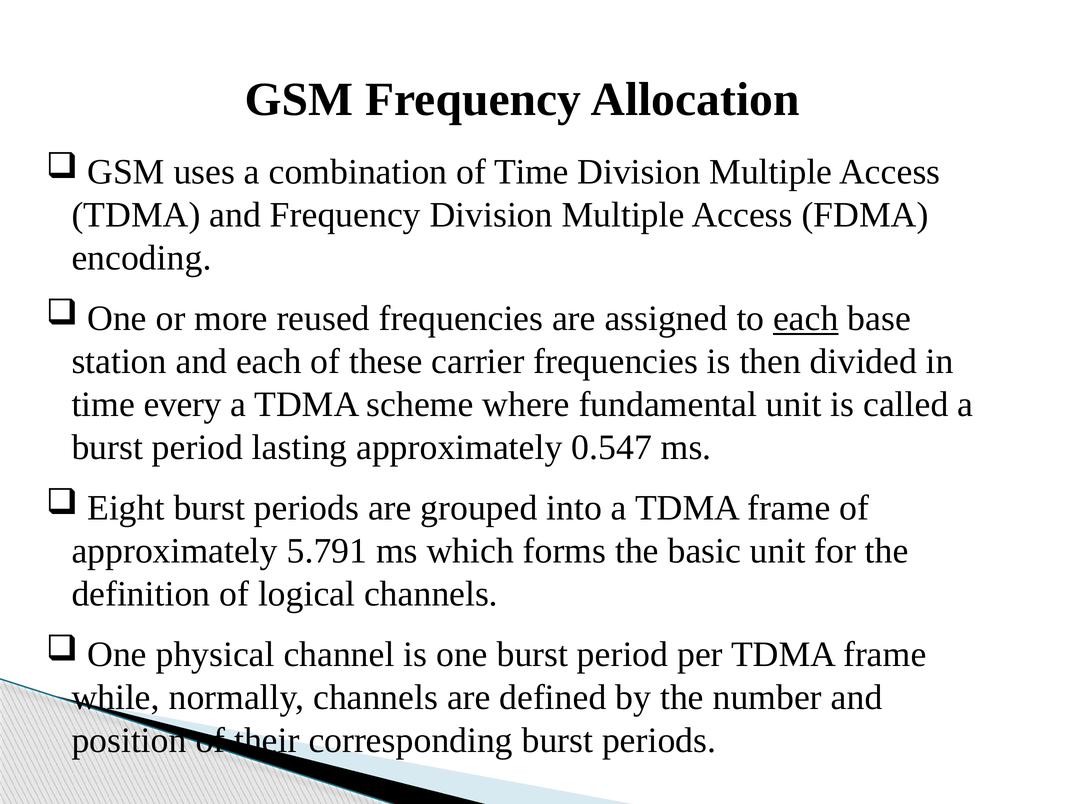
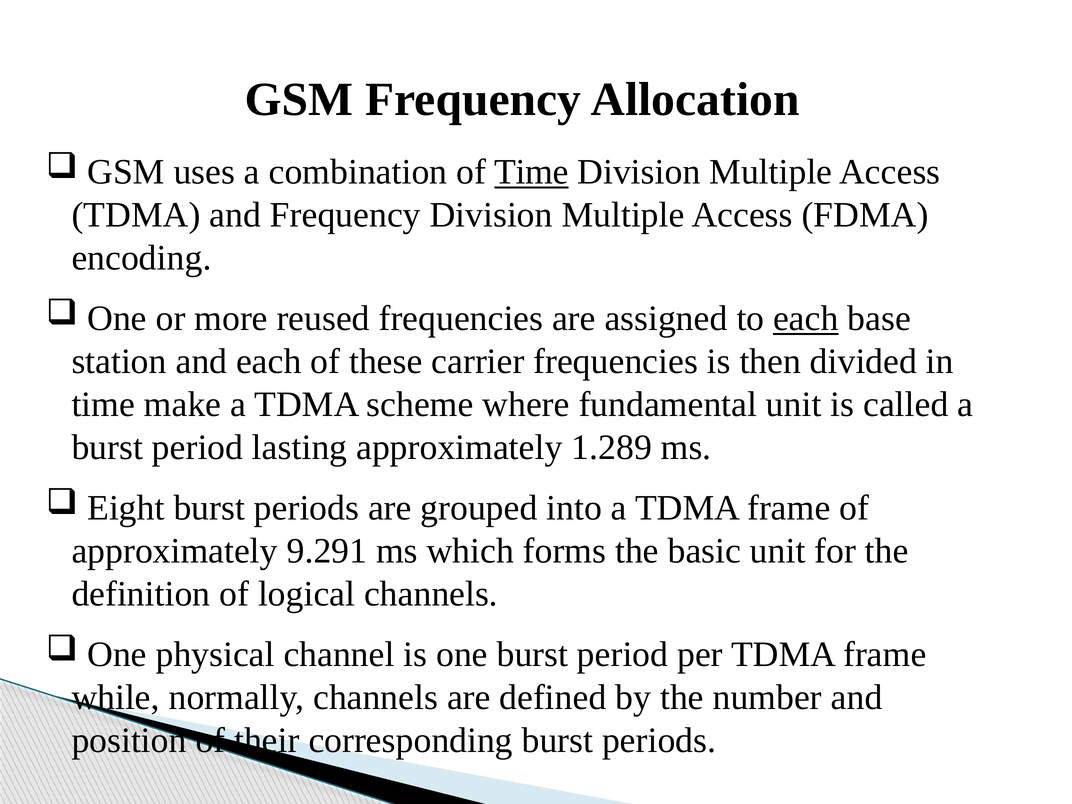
Time at (532, 172) underline: none -> present
every: every -> make
0.547: 0.547 -> 1.289
5.791: 5.791 -> 9.291
